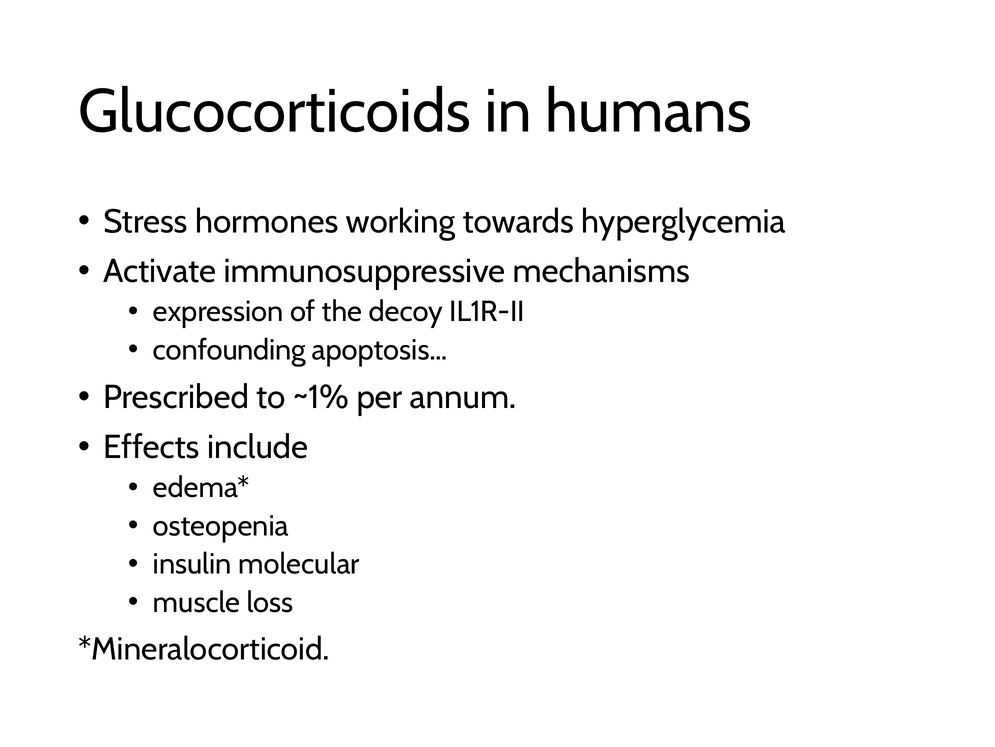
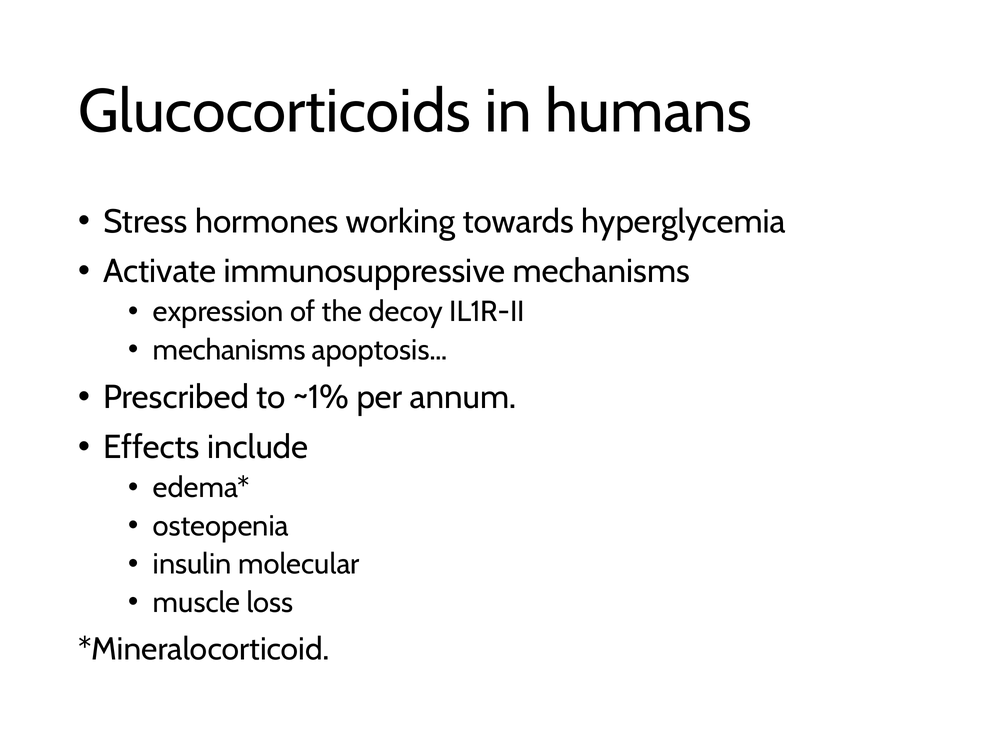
confounding at (229, 350): confounding -> mechanisms
